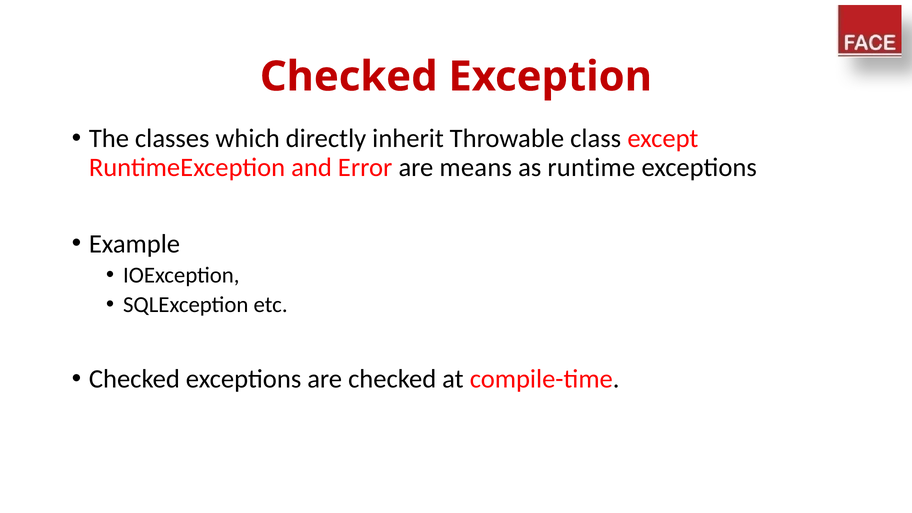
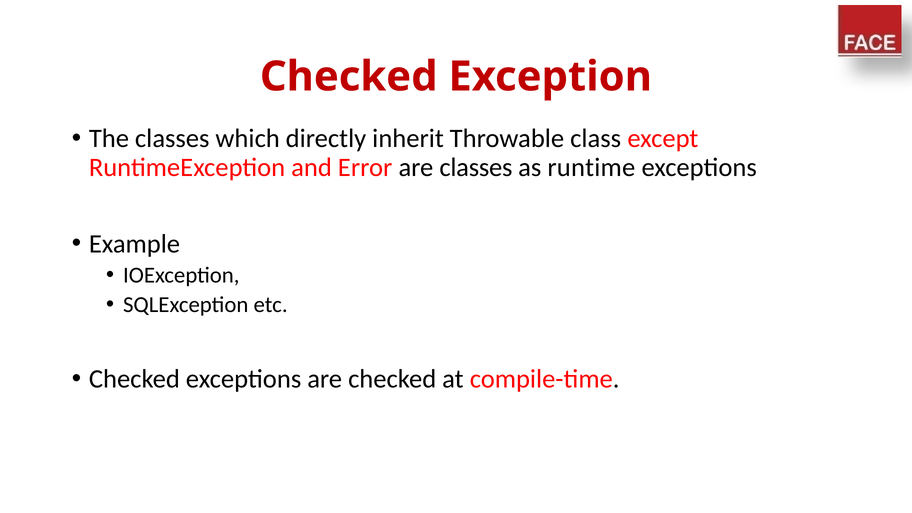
are means: means -> classes
